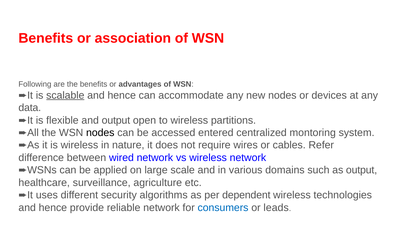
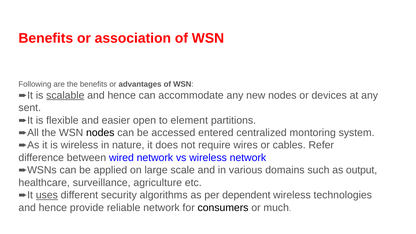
data: data -> sent
and output: output -> easier
to wireless: wireless -> element
uses underline: none -> present
consumers colour: blue -> black
leads: leads -> much
